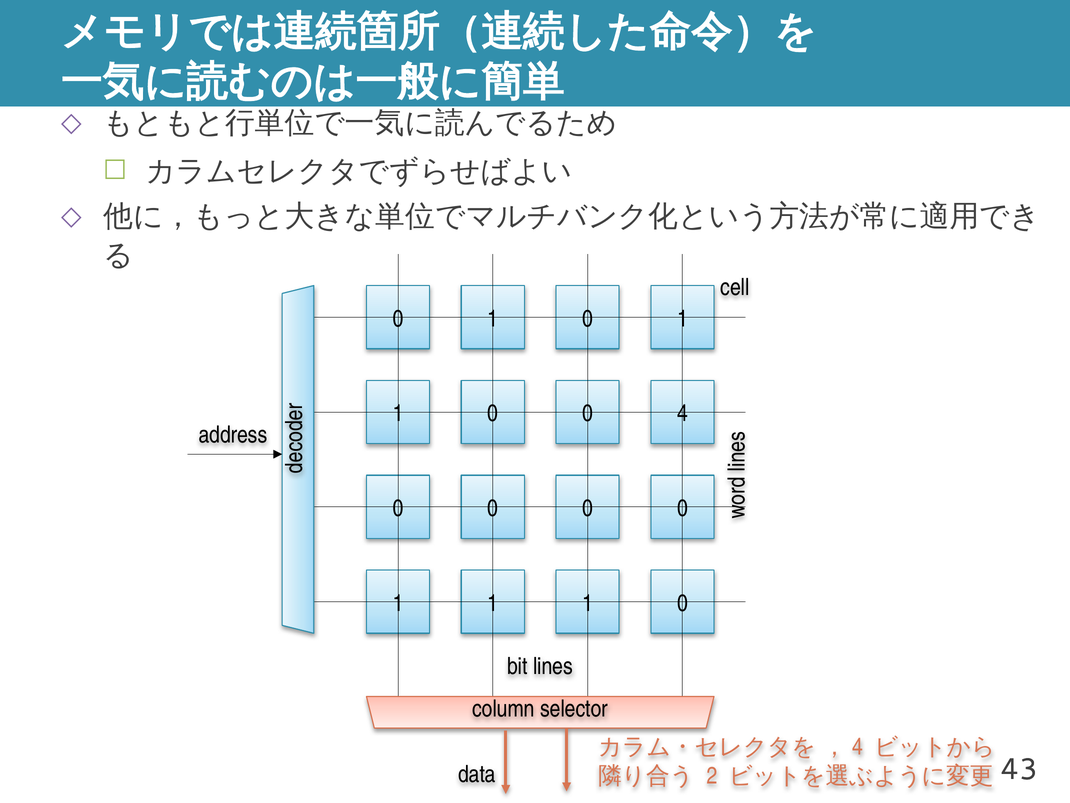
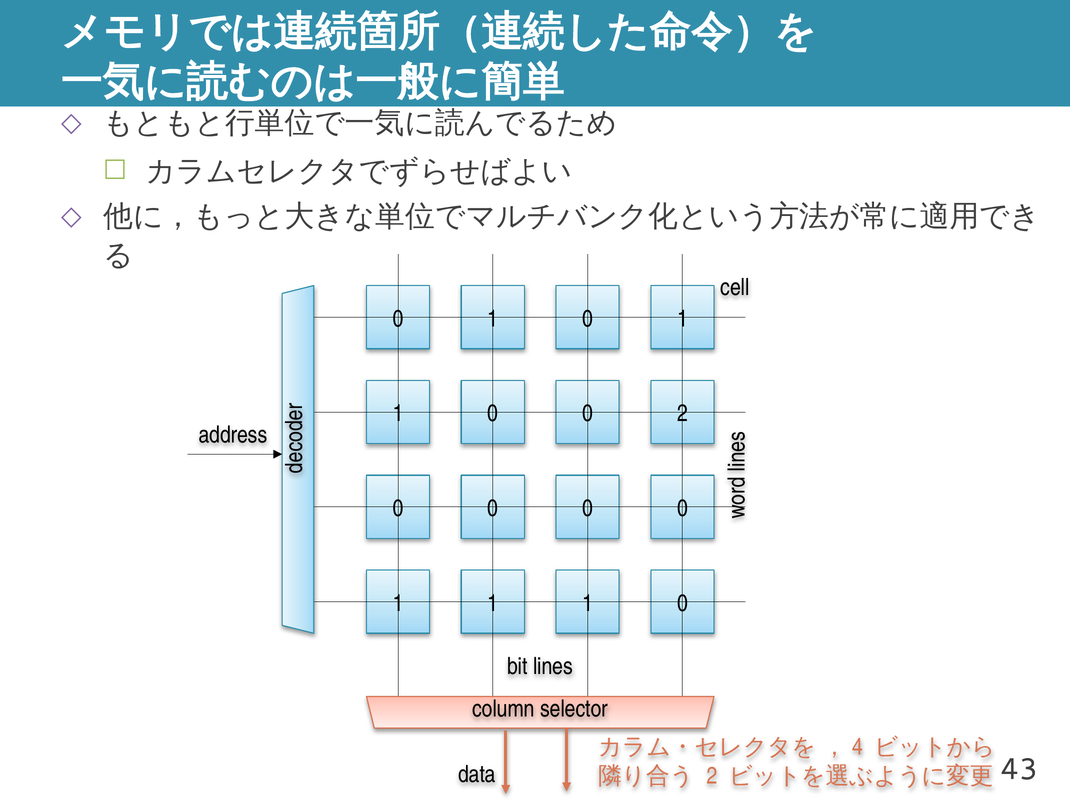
0 4: 4 -> 2
